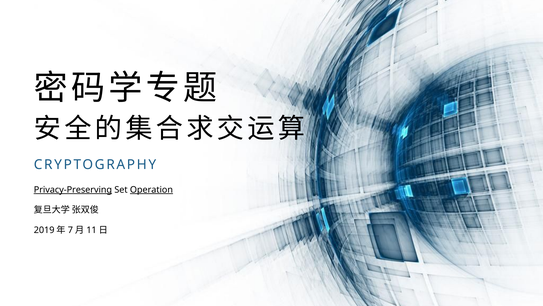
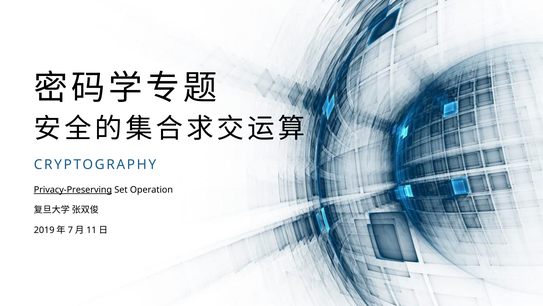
Operation underline: present -> none
